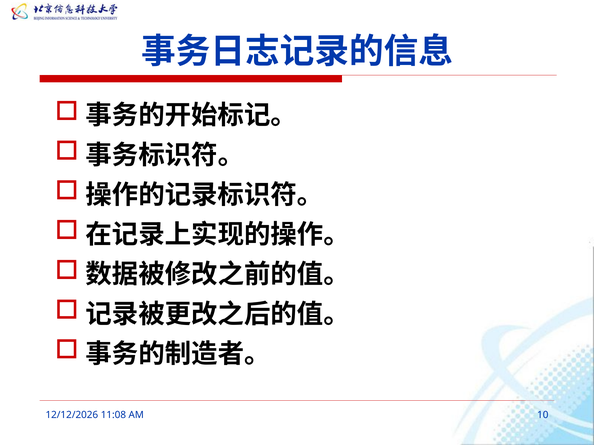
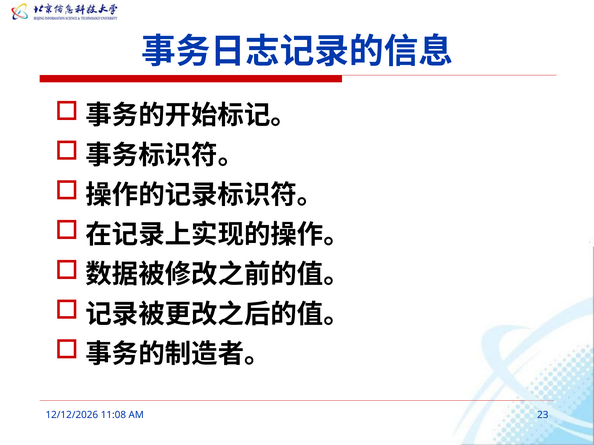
10: 10 -> 23
